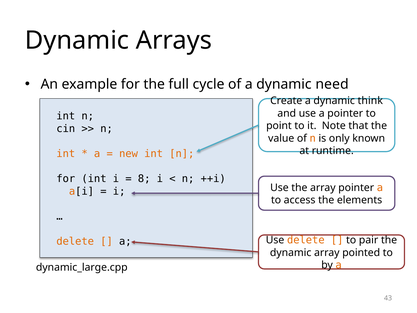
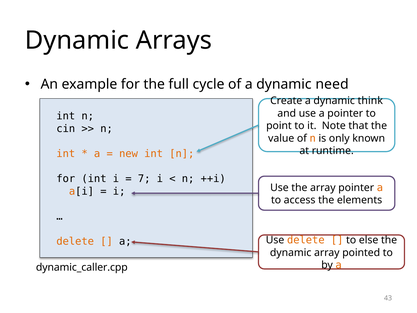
8: 8 -> 7
pair: pair -> else
dynamic_large.cpp: dynamic_large.cpp -> dynamic_caller.cpp
